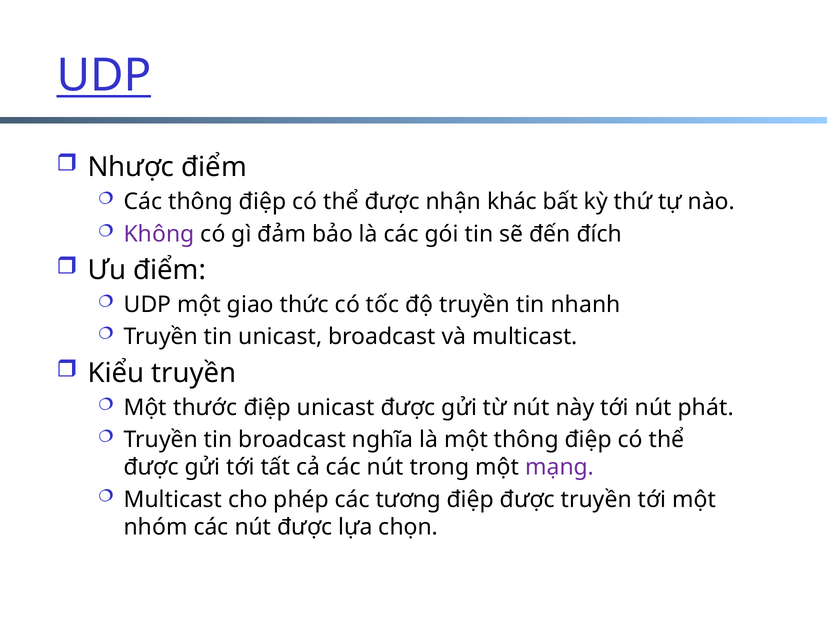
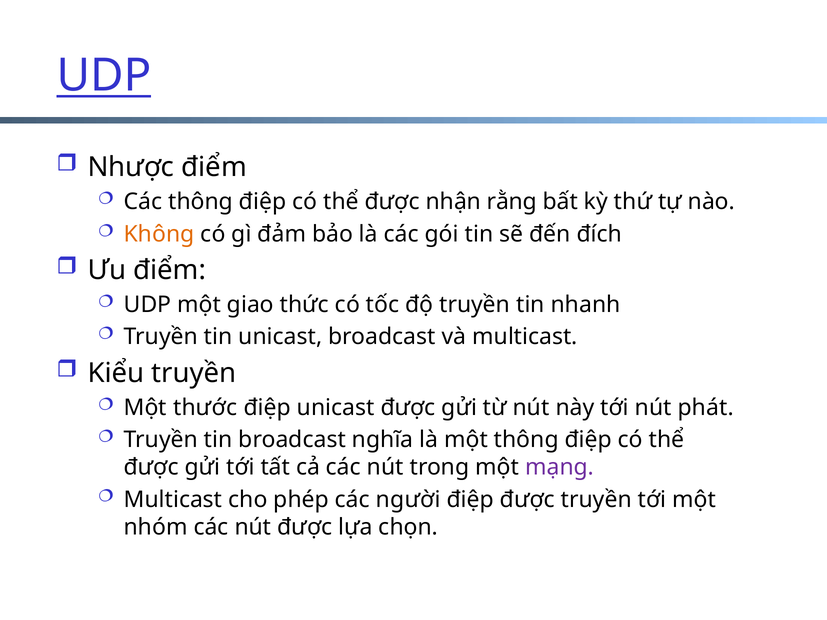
khác: khác -> rằng
Không colour: purple -> orange
tương: tương -> người
